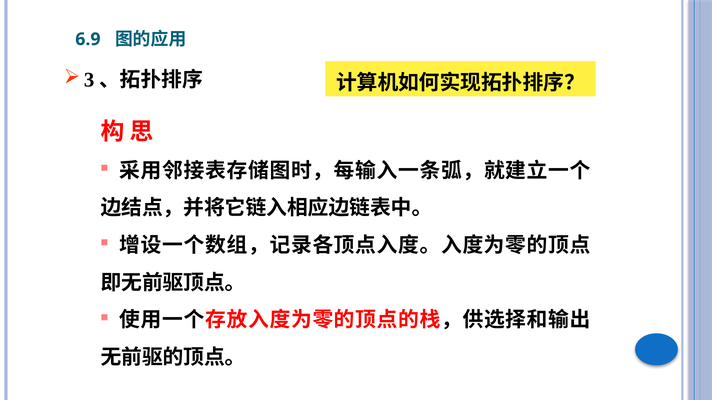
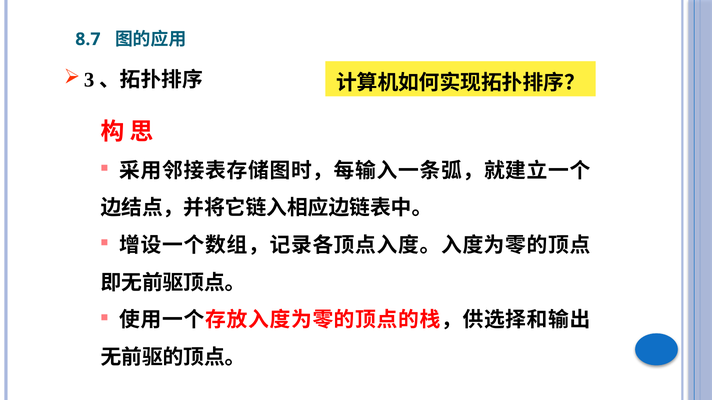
6.9: 6.9 -> 8.7
